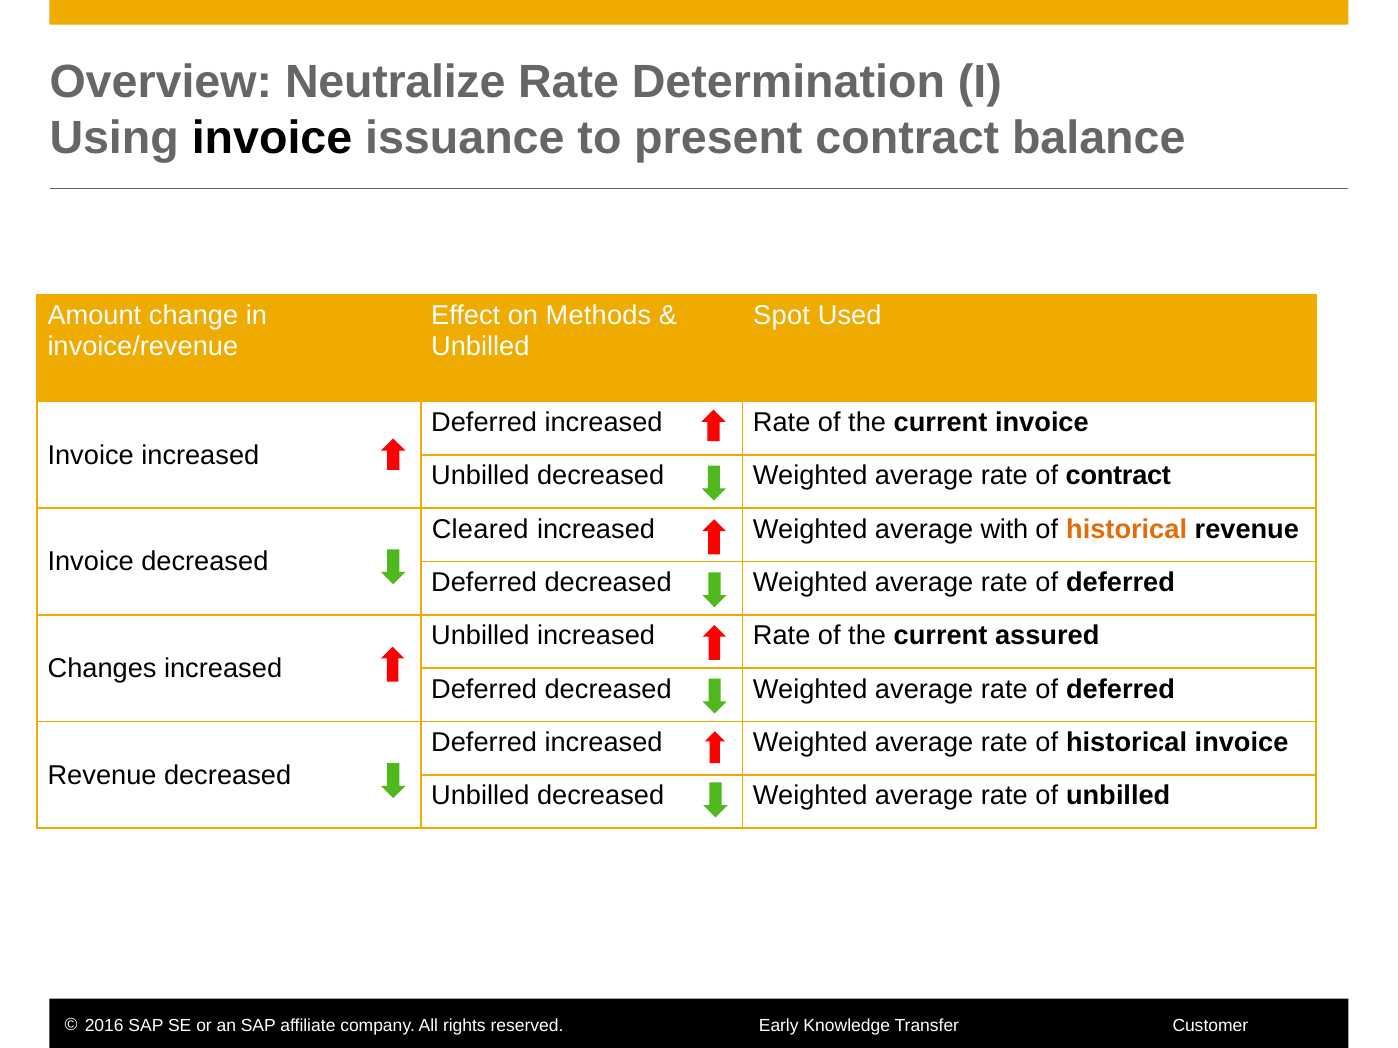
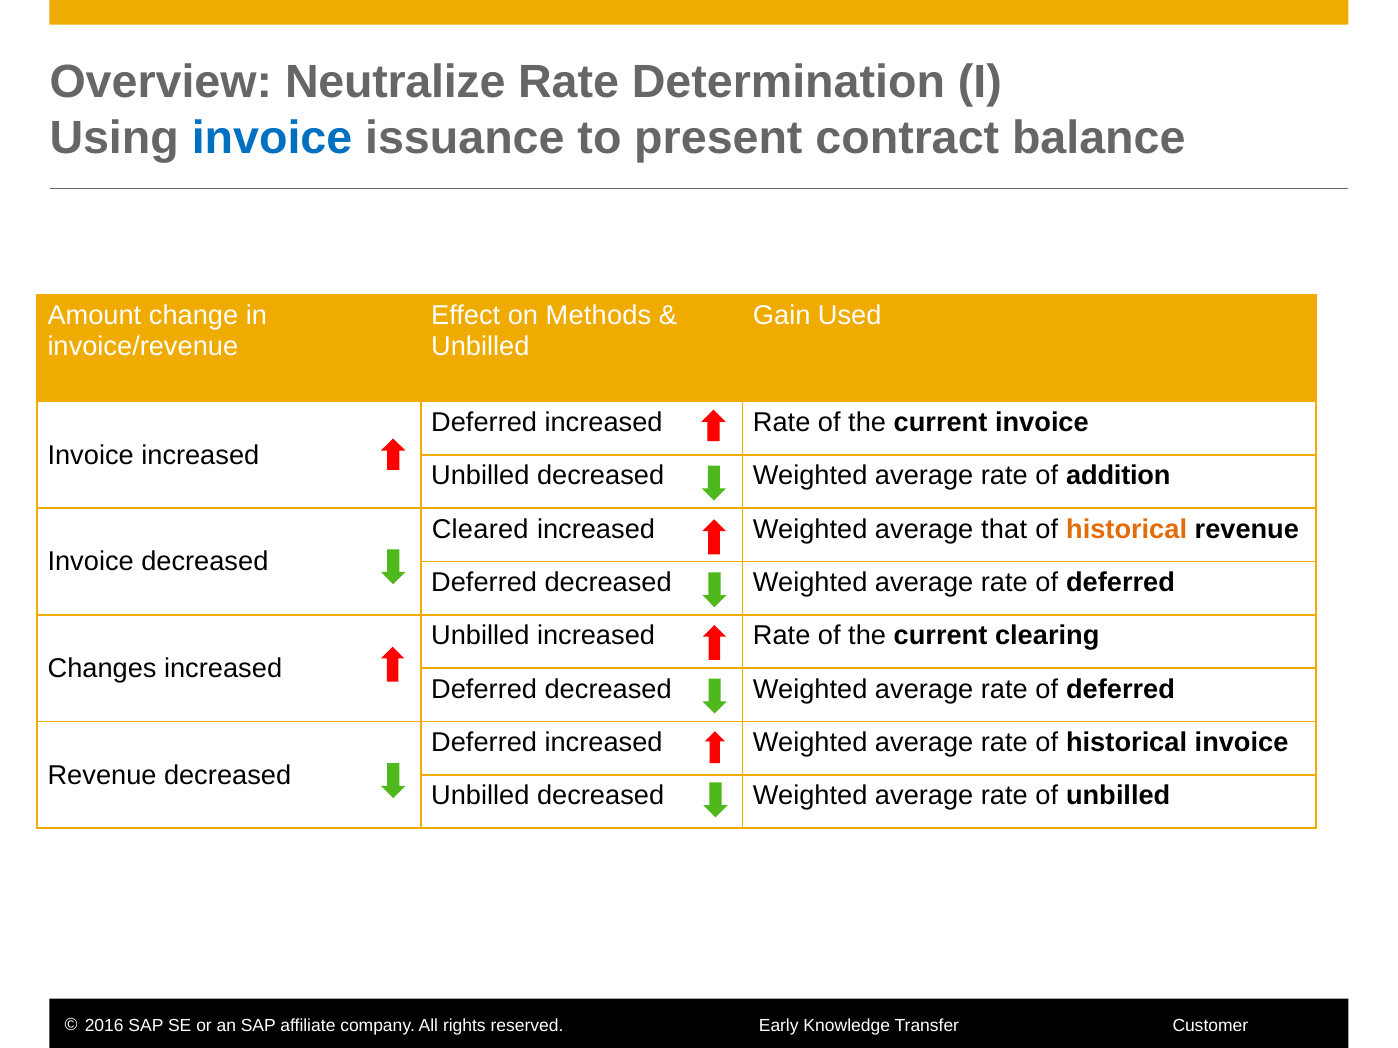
invoice at (272, 139) colour: black -> blue
Spot: Spot -> Gain
of contract: contract -> addition
with: with -> that
assured: assured -> clearing
